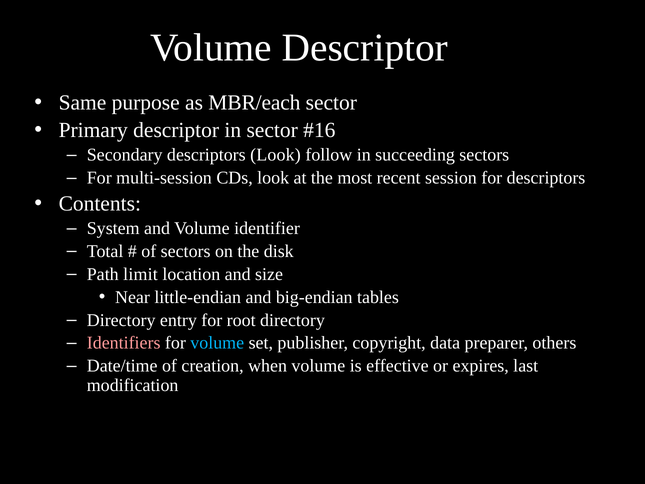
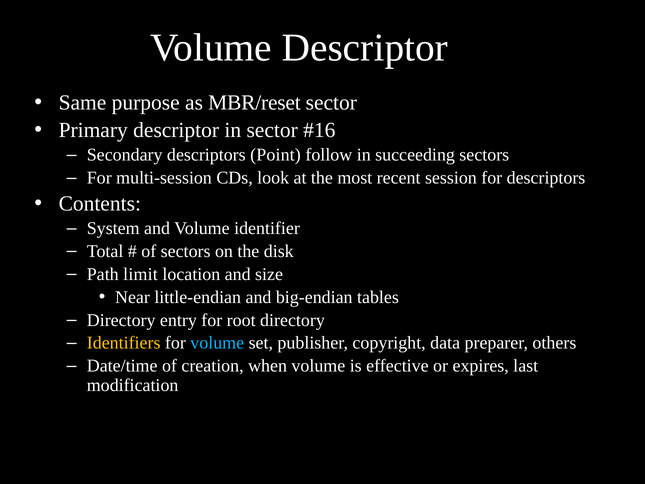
MBR/each: MBR/each -> MBR/reset
descriptors Look: Look -> Point
Identifiers colour: pink -> yellow
